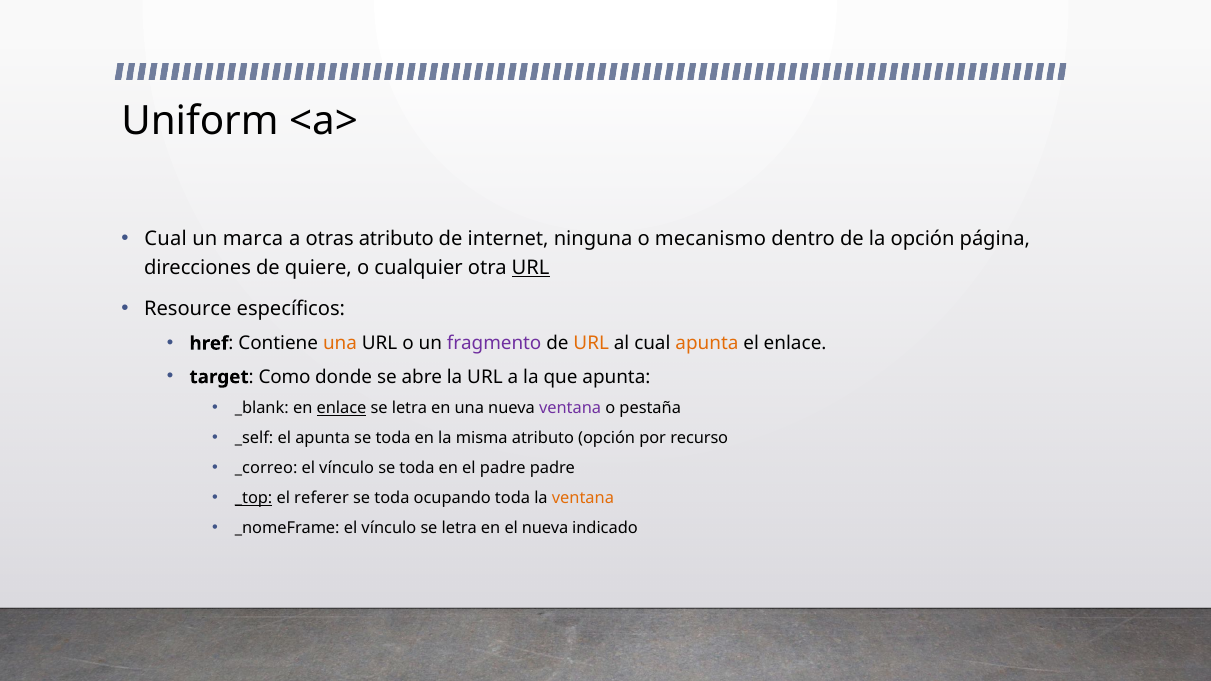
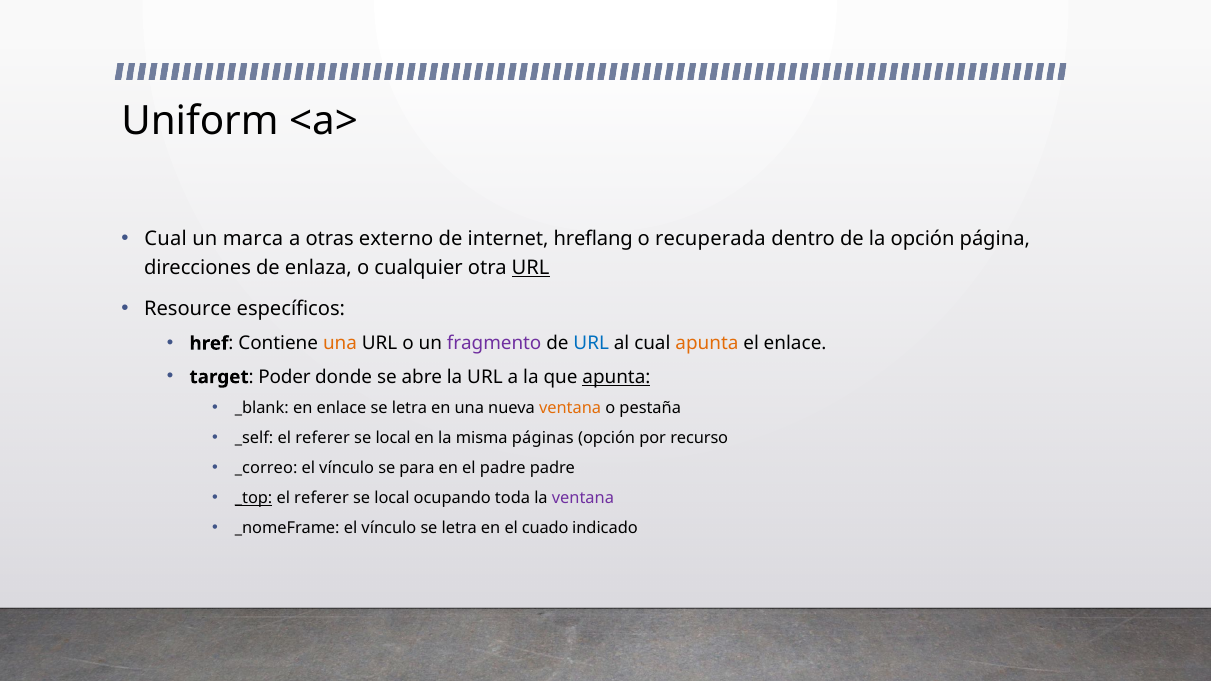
otras atributo: atributo -> externo
ninguna: ninguna -> hreflang
mecanismo: mecanismo -> recuperada
quiere: quiere -> enlaza
URL at (591, 344) colour: orange -> blue
Como: Como -> Poder
apunta at (616, 377) underline: none -> present
enlace at (341, 408) underline: present -> none
ventana at (570, 408) colour: purple -> orange
_self el apunta: apunta -> referer
toda at (393, 438): toda -> local
misma atributo: atributo -> páginas
vínculo se toda: toda -> para
toda at (392, 498): toda -> local
ventana at (583, 498) colour: orange -> purple
el nueva: nueva -> cuado
